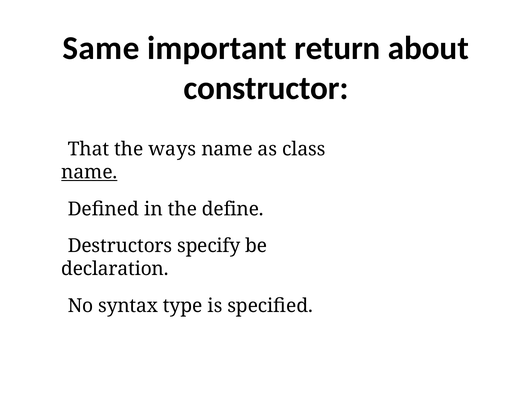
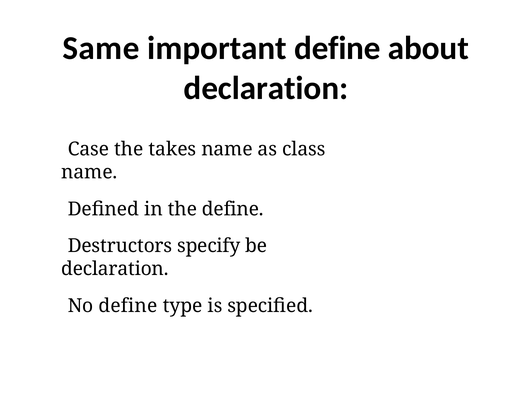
important return: return -> define
constructor at (266, 88): constructor -> declaration
That: That -> Case
ways: ways -> takes
name at (89, 172) underline: present -> none
No syntax: syntax -> define
